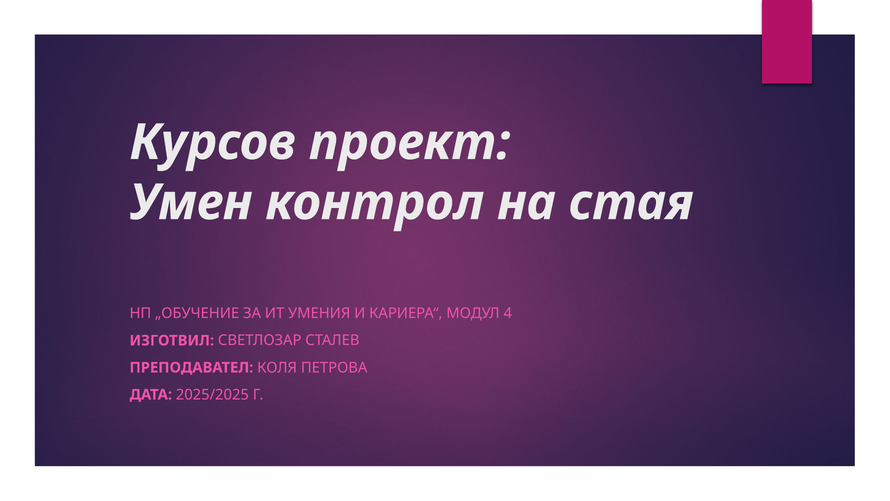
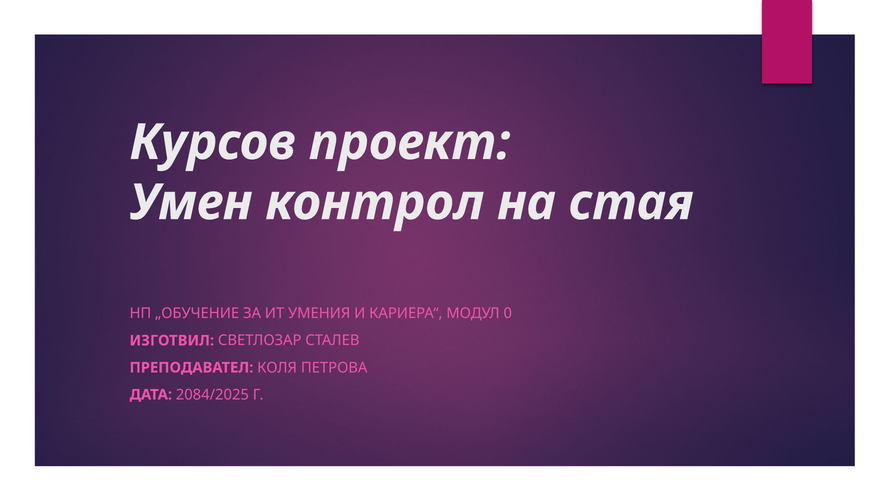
4: 4 -> 0
2025/2025: 2025/2025 -> 2084/2025
